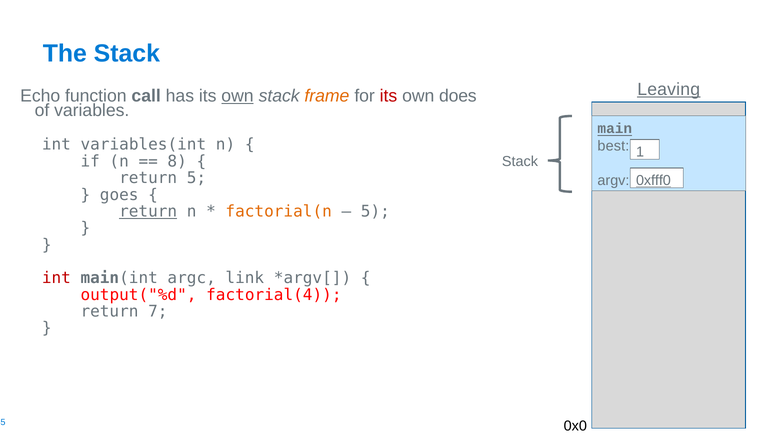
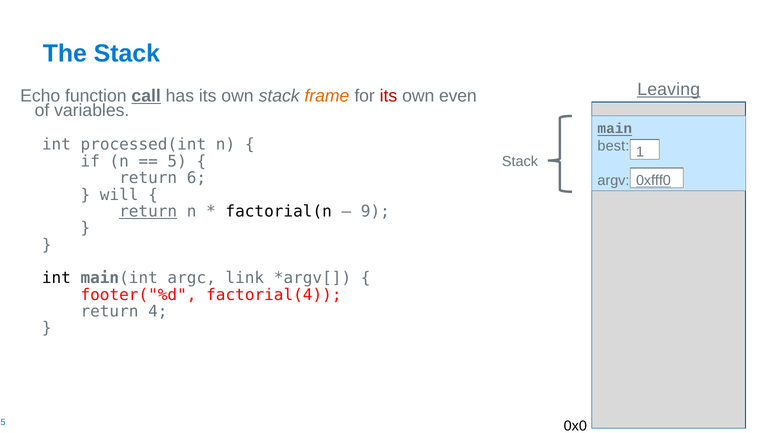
call underline: none -> present
own at (237, 96) underline: present -> none
does: does -> even
variables(int: variables(int -> processed(int
8: 8 -> 5
return 5: 5 -> 6
goes: goes -> will
factorial(n colour: orange -> black
5 at (375, 211): 5 -> 9
int at (56, 278) colour: red -> black
output("%d: output("%d -> footer("%d
7: 7 -> 4
